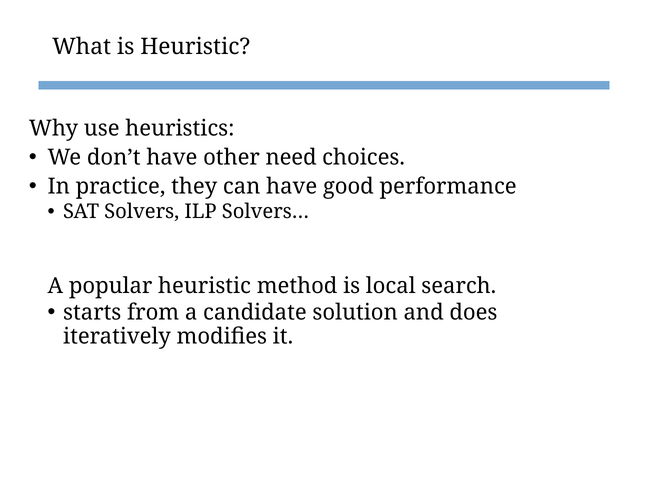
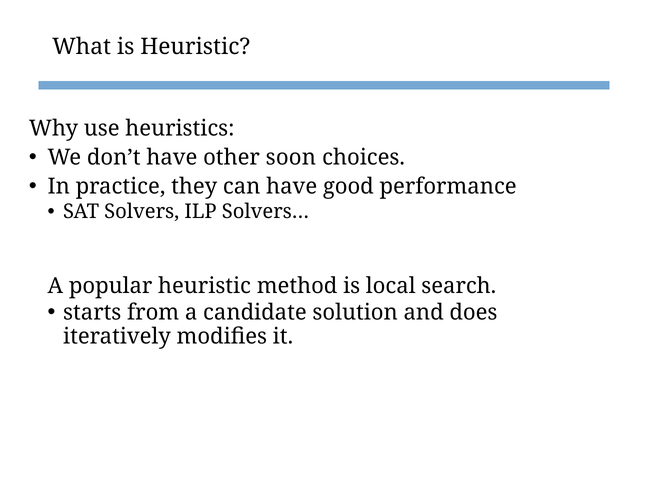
need: need -> soon
